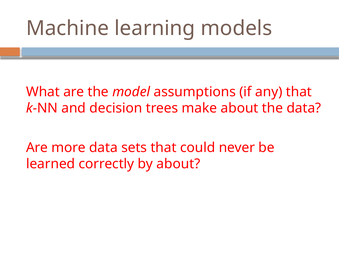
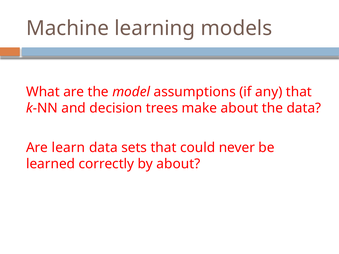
more: more -> learn
